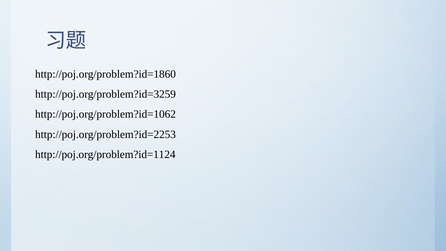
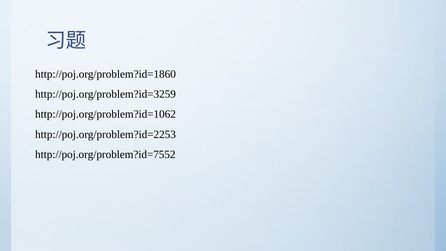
http://poj.org/problem?id=1124: http://poj.org/problem?id=1124 -> http://poj.org/problem?id=7552
